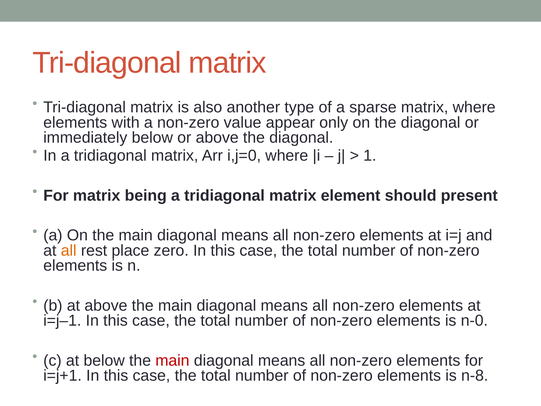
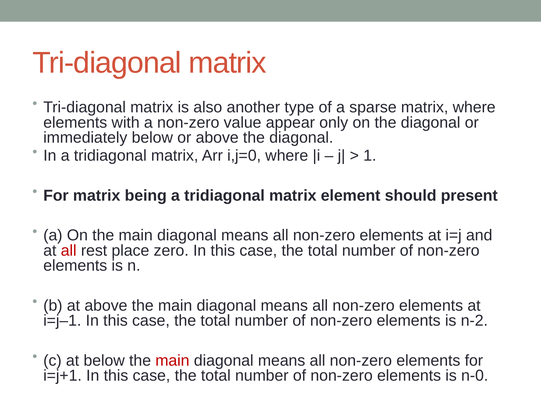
all at (69, 250) colour: orange -> red
n-0: n-0 -> n-2
n-8: n-8 -> n-0
